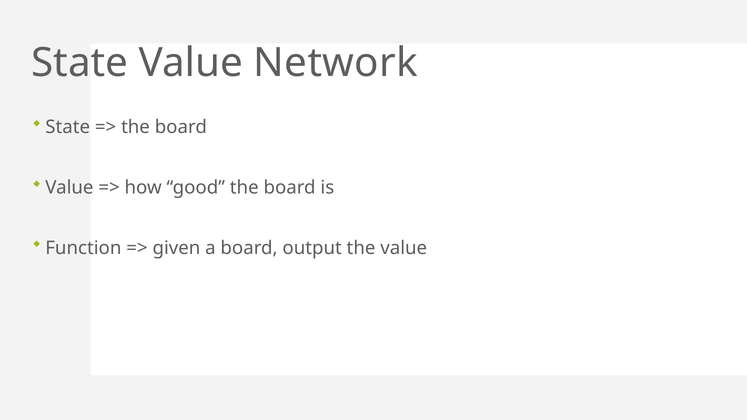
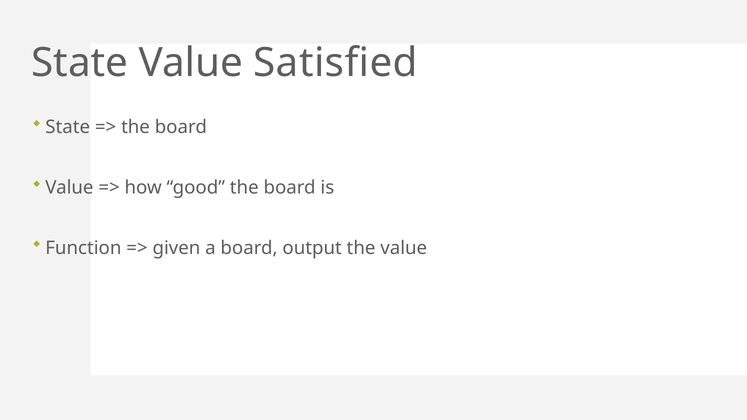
Network: Network -> Satisfied
